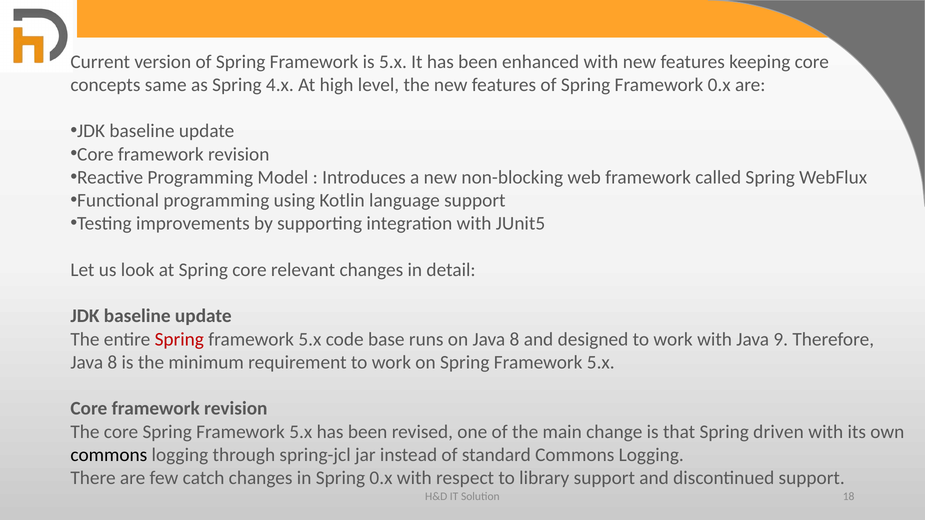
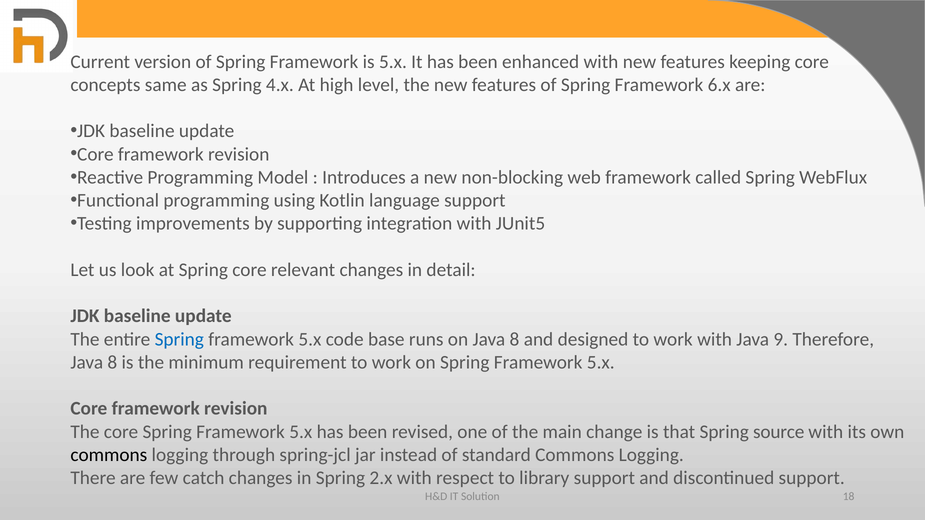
Framework 0.x: 0.x -> 6.x
Spring at (179, 339) colour: red -> blue
driven: driven -> source
Spring 0.x: 0.x -> 2.x
